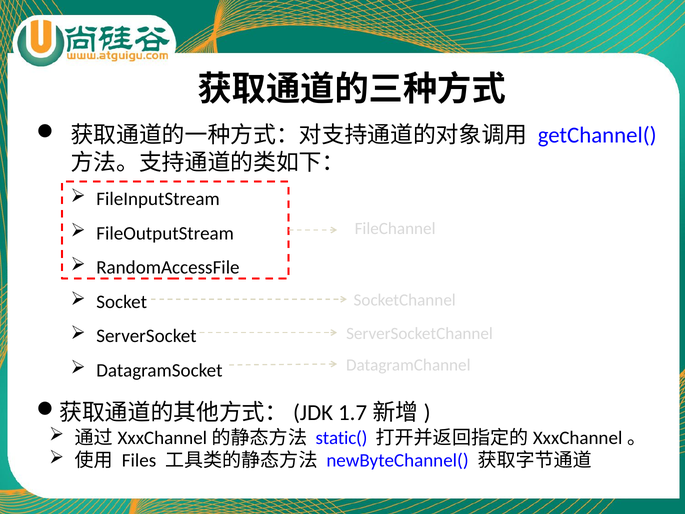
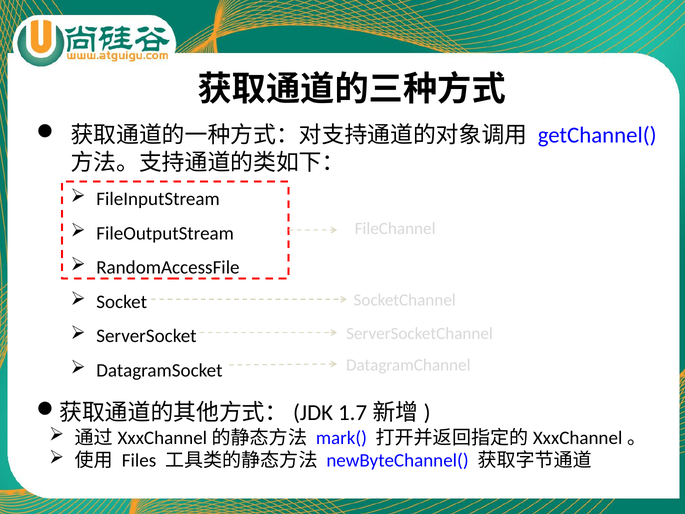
static(: static( -> mark(
